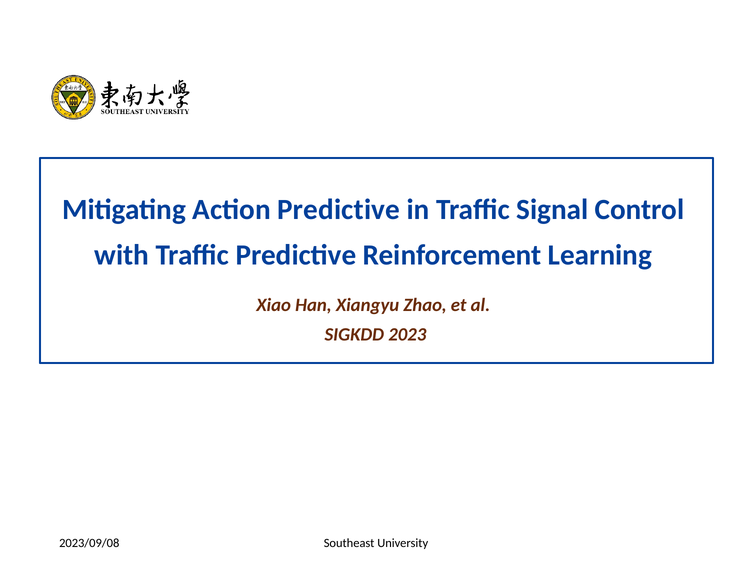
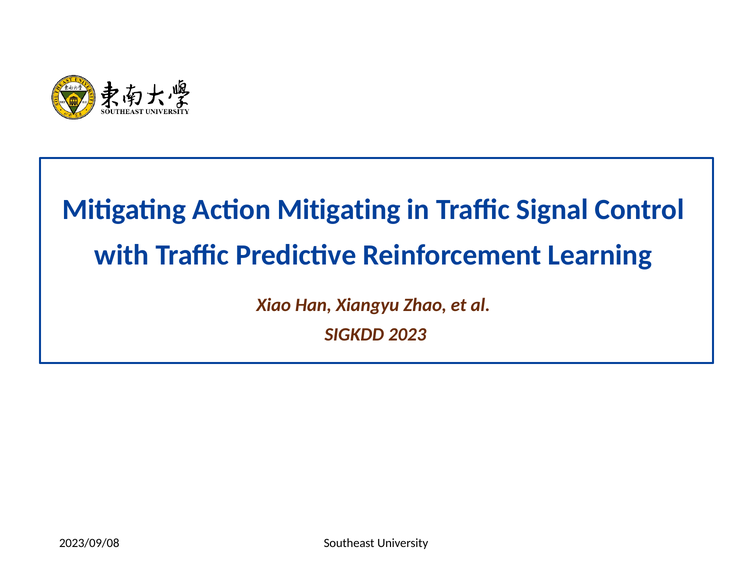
Action Predictive: Predictive -> Mitigating
